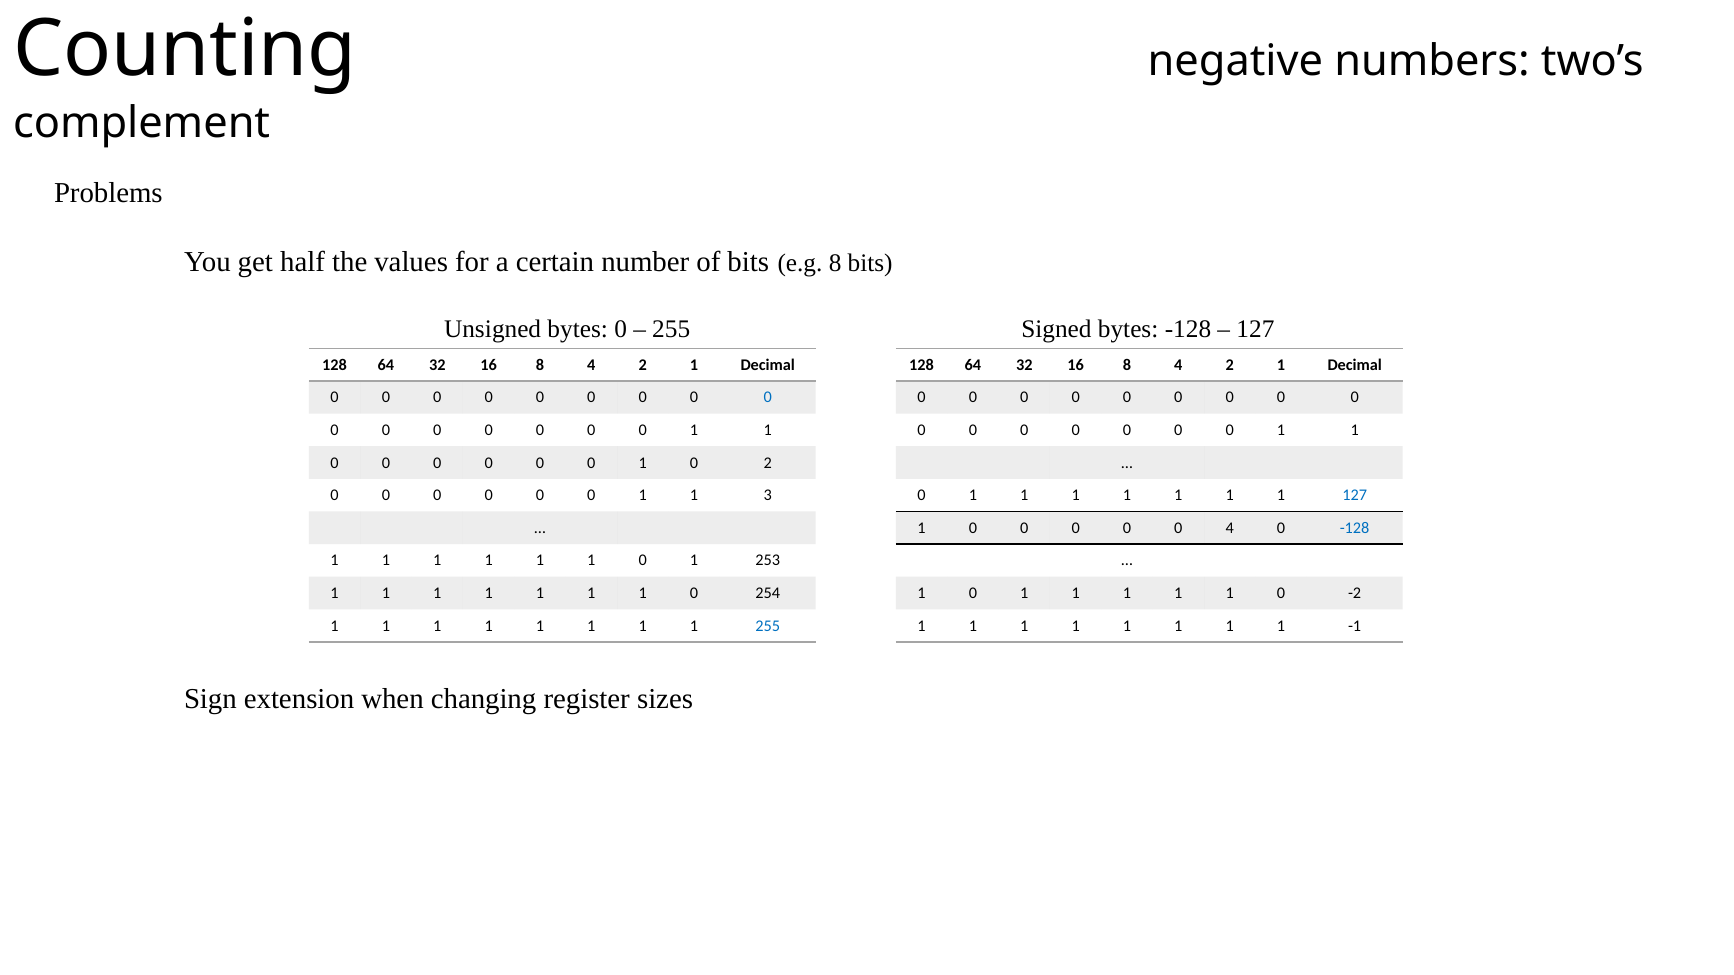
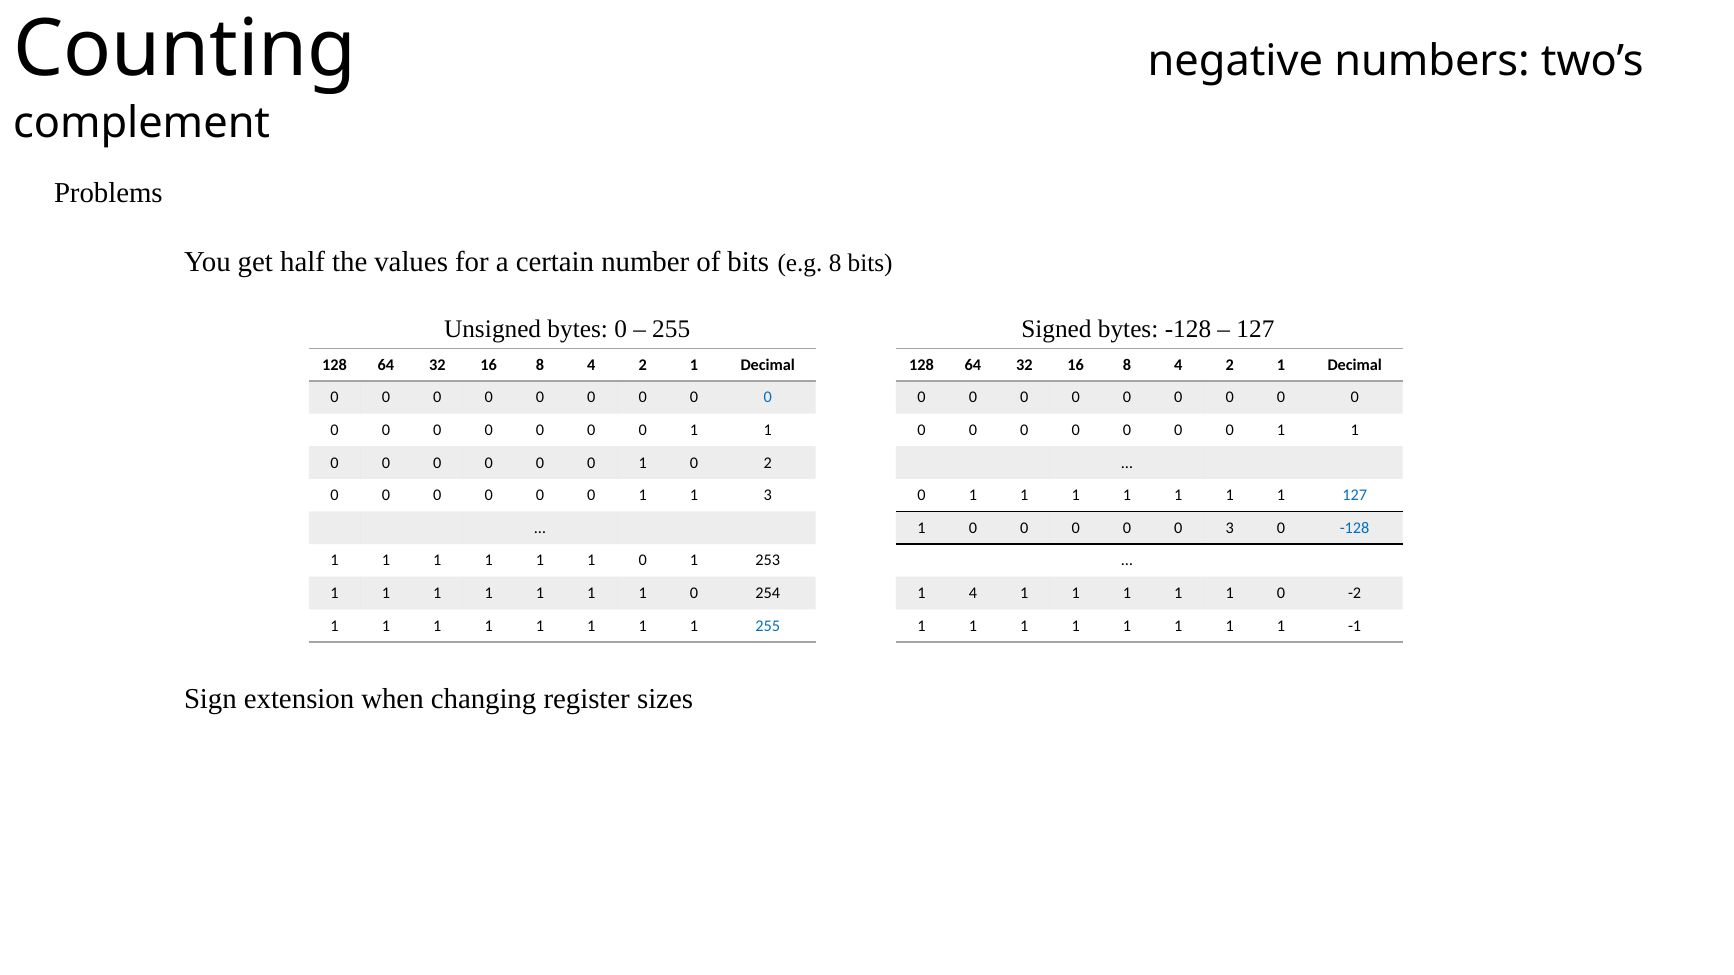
0 4: 4 -> 3
0 at (973, 593): 0 -> 4
